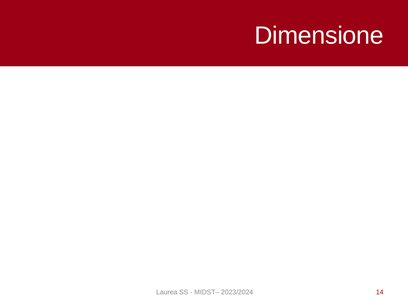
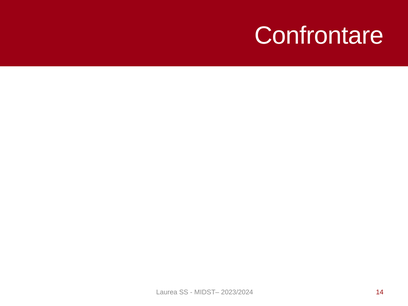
Dimensione: Dimensione -> Confrontare
